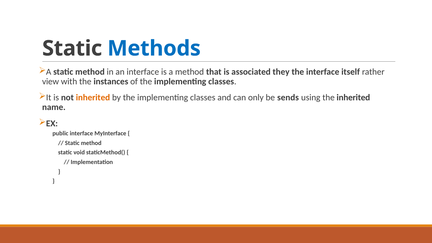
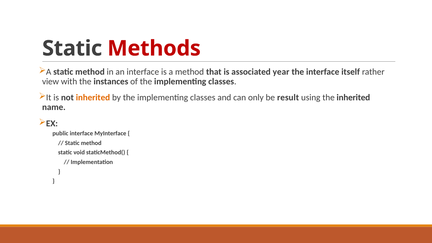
Methods colour: blue -> red
they: they -> year
sends: sends -> result
